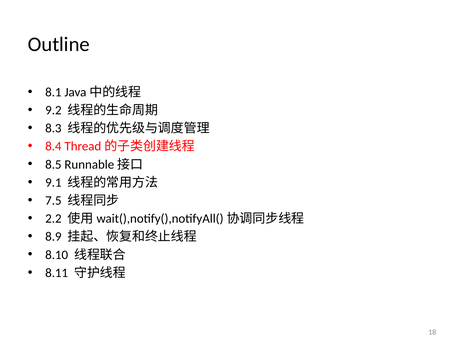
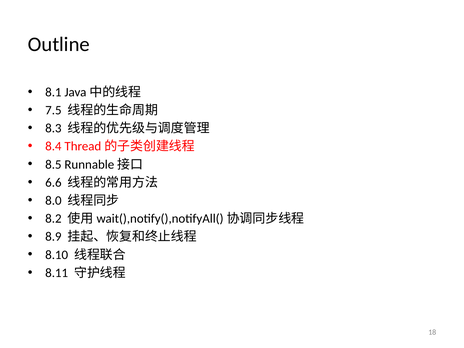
9.2: 9.2 -> 7.5
9.1: 9.1 -> 6.6
7.5: 7.5 -> 8.0
2.2: 2.2 -> 8.2
